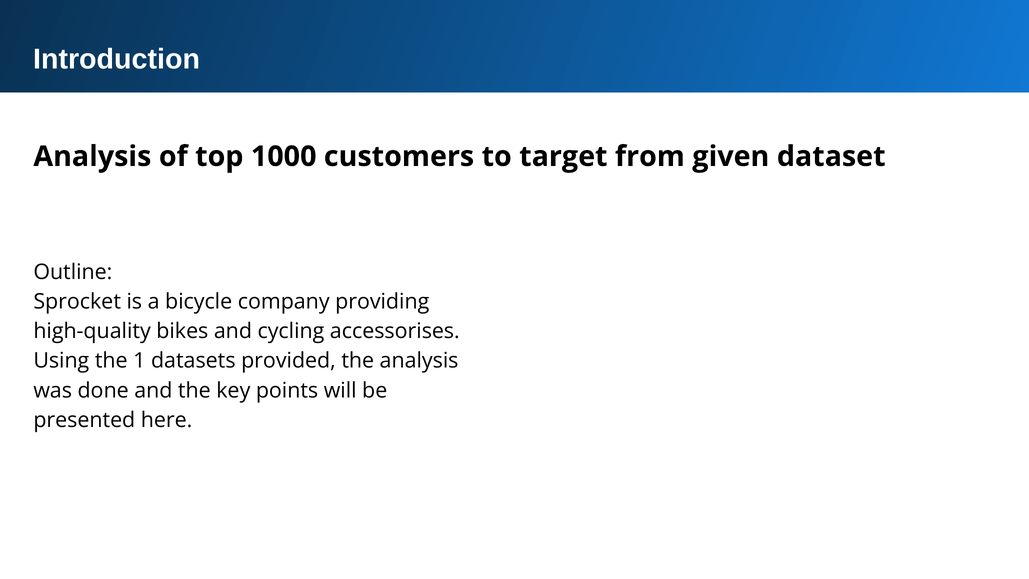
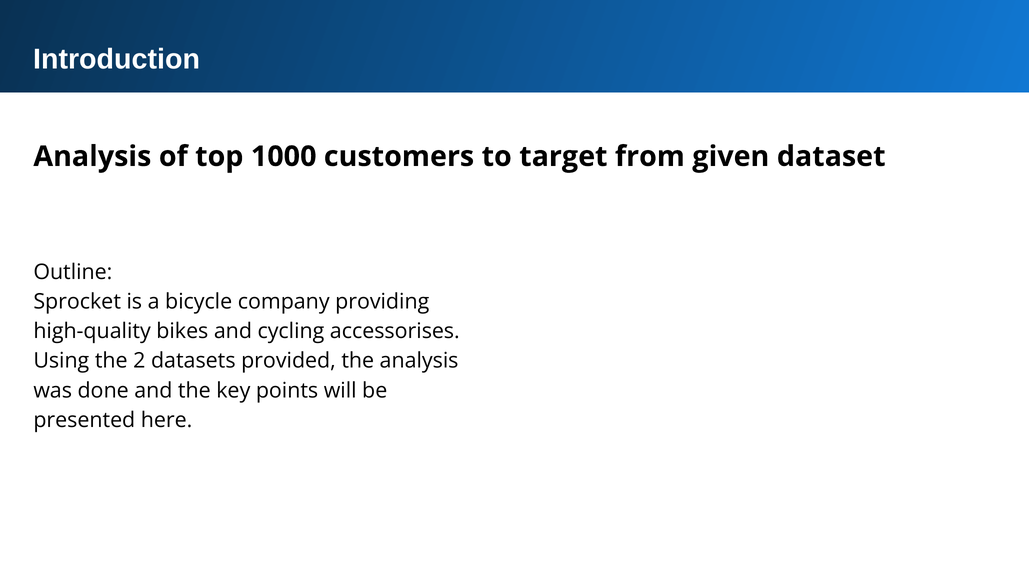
1: 1 -> 2
